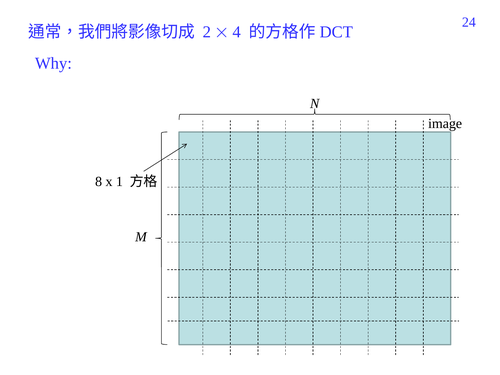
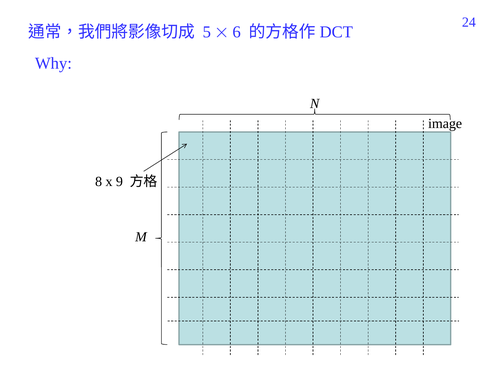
2: 2 -> 5
4: 4 -> 6
1: 1 -> 9
